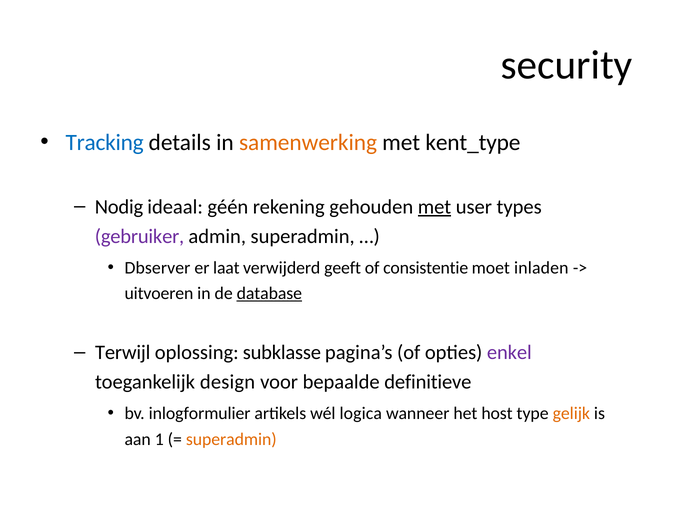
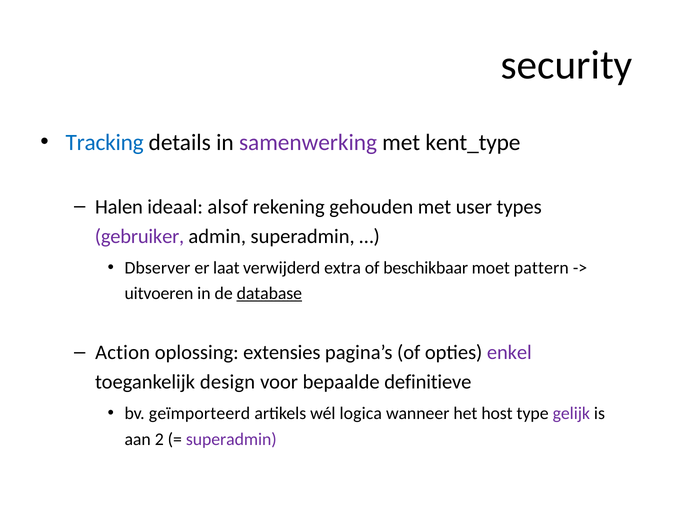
samenwerking colour: orange -> purple
Nodig: Nodig -> Halen
géén: géén -> alsof
met at (434, 207) underline: present -> none
geeft: geeft -> extra
consistentie: consistentie -> beschikbaar
inladen: inladen -> pattern
Terwijl: Terwijl -> Action
subklasse: subklasse -> extensies
inlogformulier: inlogformulier -> geïmporteerd
gelijk colour: orange -> purple
1: 1 -> 2
superadmin at (231, 439) colour: orange -> purple
